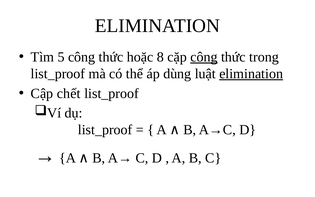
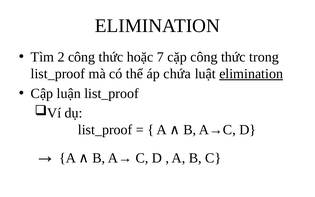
5: 5 -> 2
8: 8 -> 7
công at (204, 57) underline: present -> none
dùng: dùng -> chứa
chết: chết -> luận
